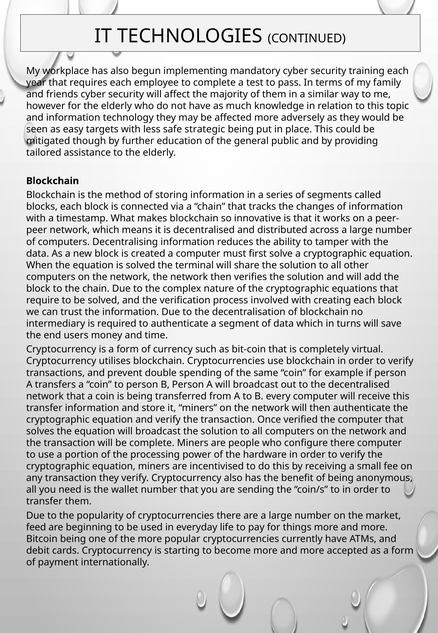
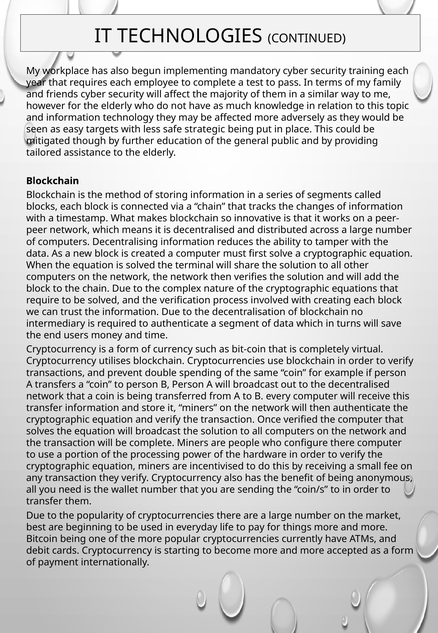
feed: feed -> best
